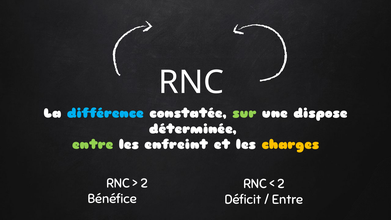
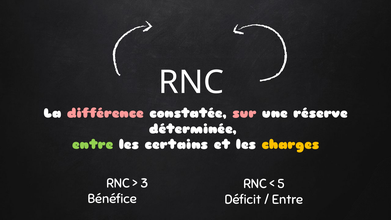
différence colour: light blue -> pink
sur colour: light green -> pink
dispose: dispose -> réserve
enfreint: enfreint -> certains
2 at (144, 183): 2 -> 3
2 at (281, 184): 2 -> 5
